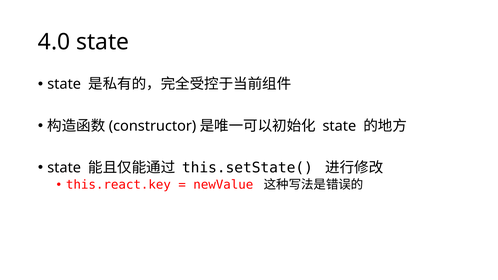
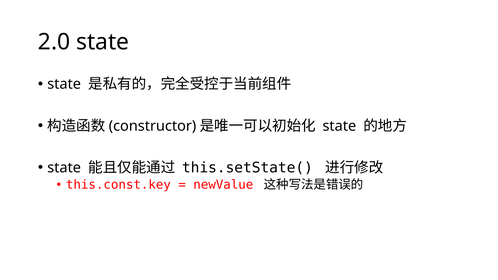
4.0: 4.0 -> 2.0
this.react.key: this.react.key -> this.const.key
